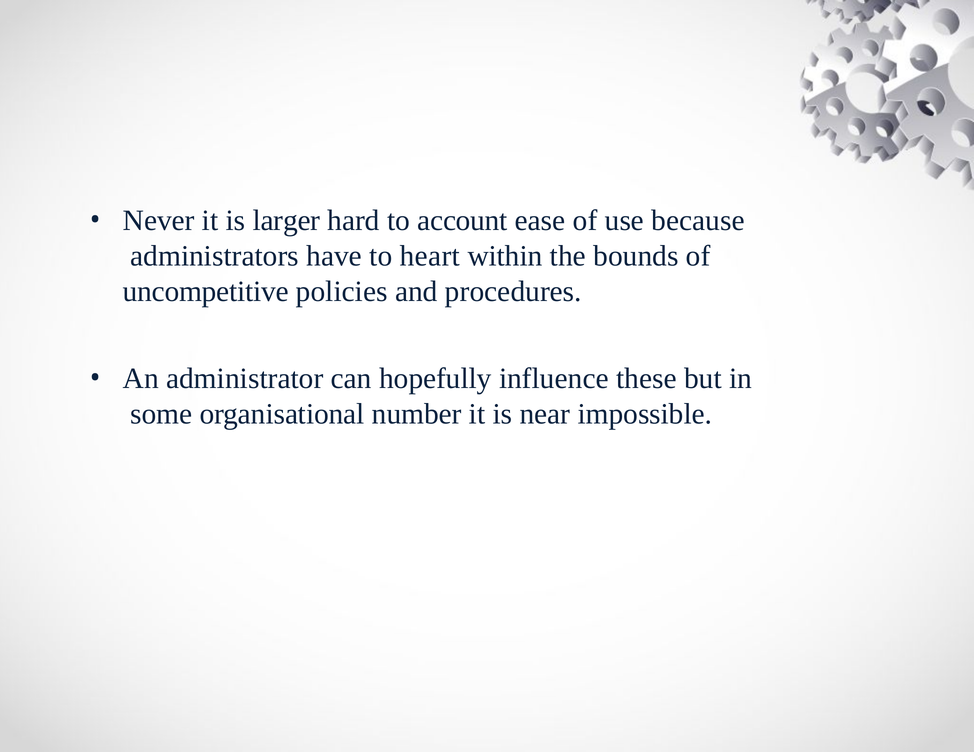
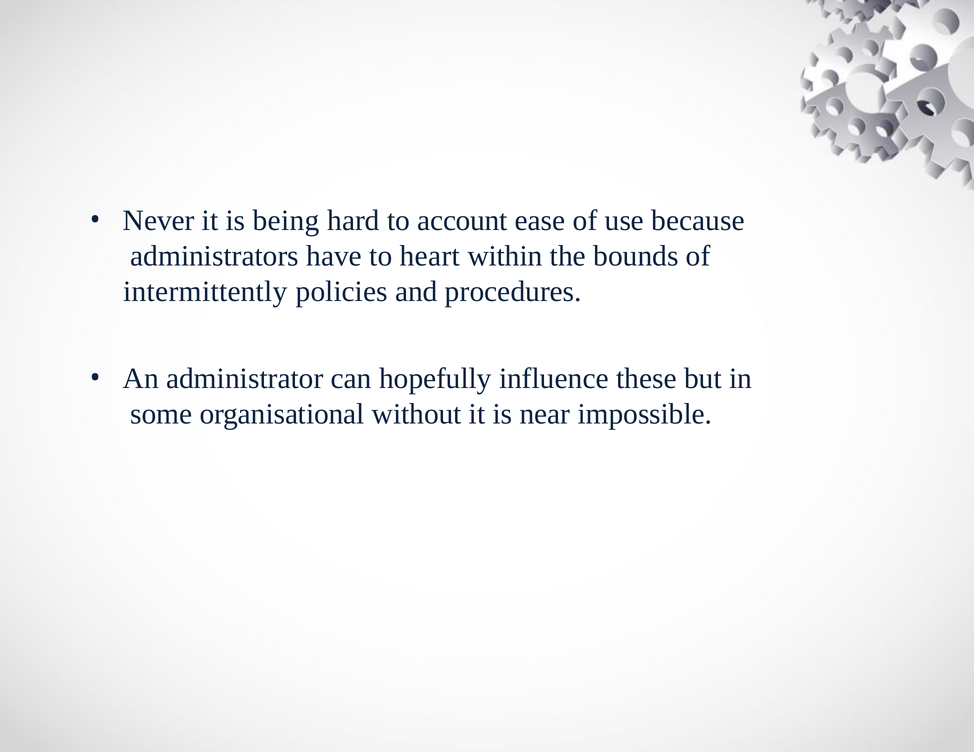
larger: larger -> being
uncompetitive: uncompetitive -> intermittently
number: number -> without
